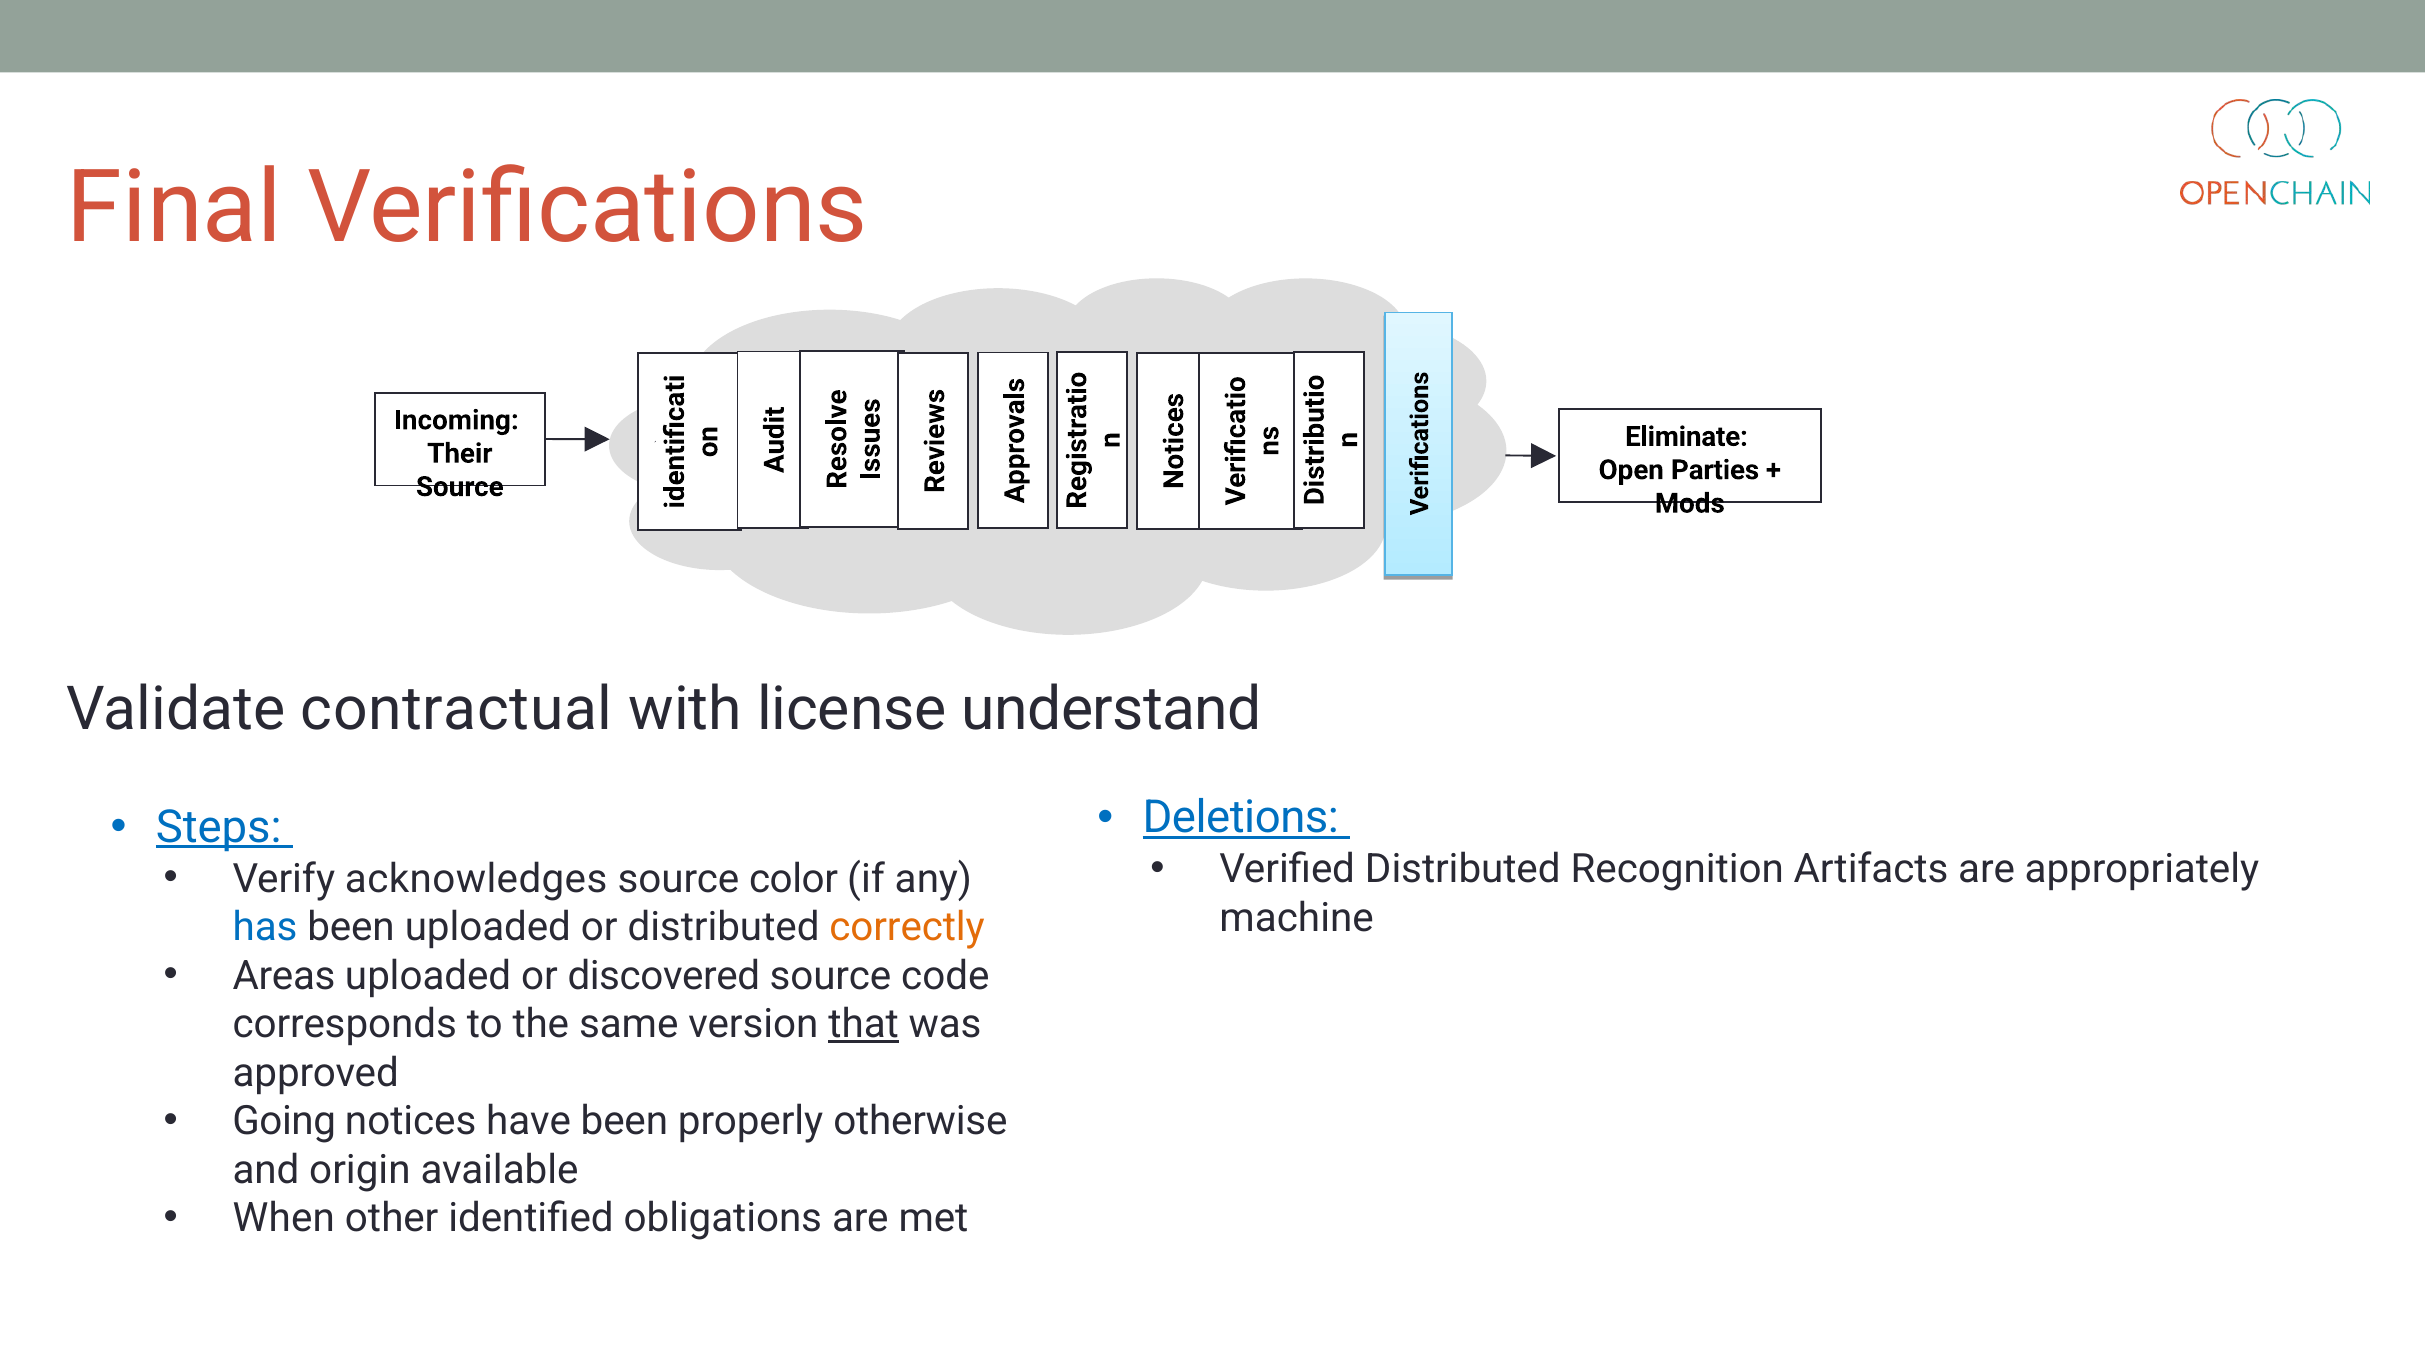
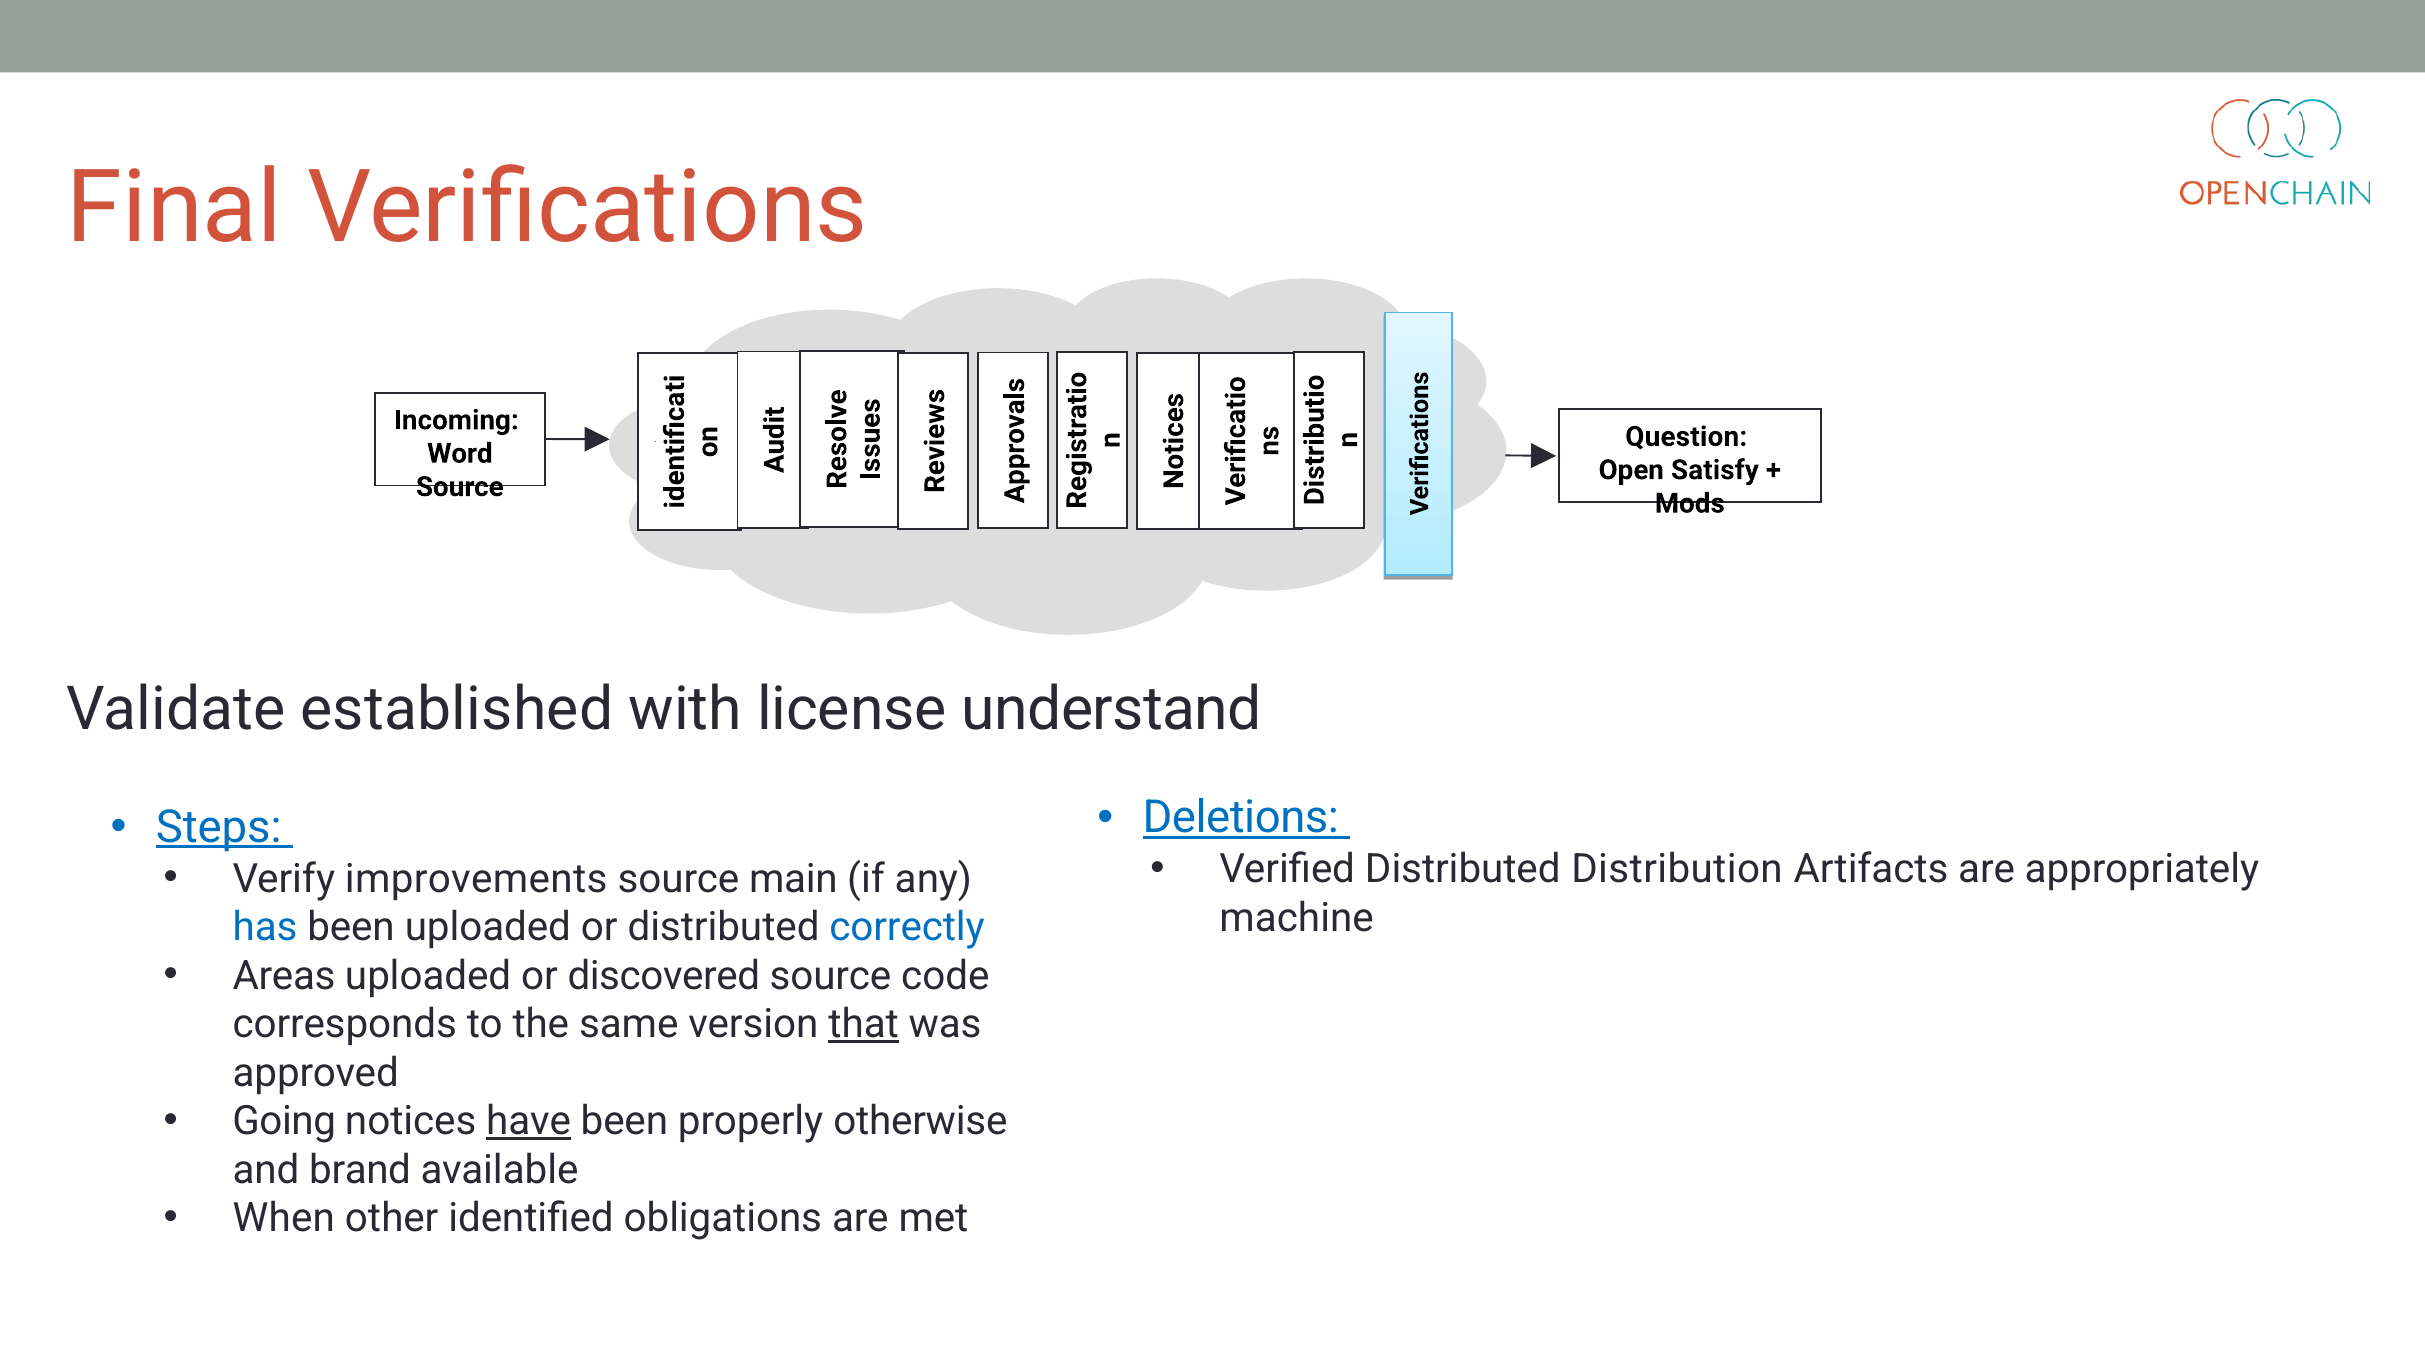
Eliminate: Eliminate -> Question
Their: Their -> Word
Parties: Parties -> Satisfy
contractual: contractual -> established
Recognition: Recognition -> Distribution
acknowledges: acknowledges -> improvements
color: color -> main
correctly colour: orange -> blue
have underline: none -> present
origin: origin -> brand
